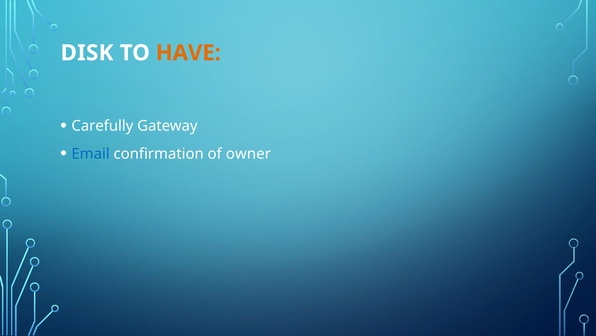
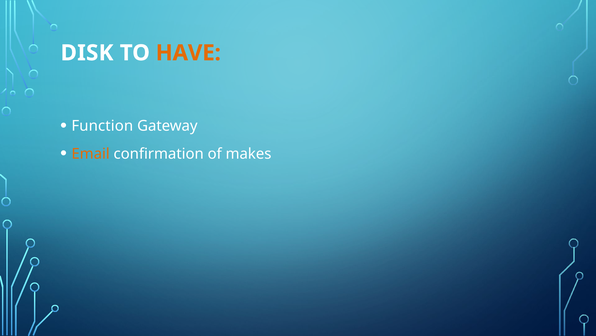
Carefully: Carefully -> Function
Email colour: blue -> orange
owner: owner -> makes
